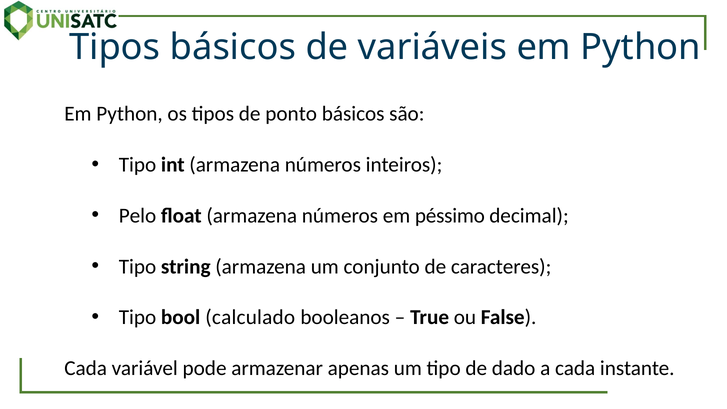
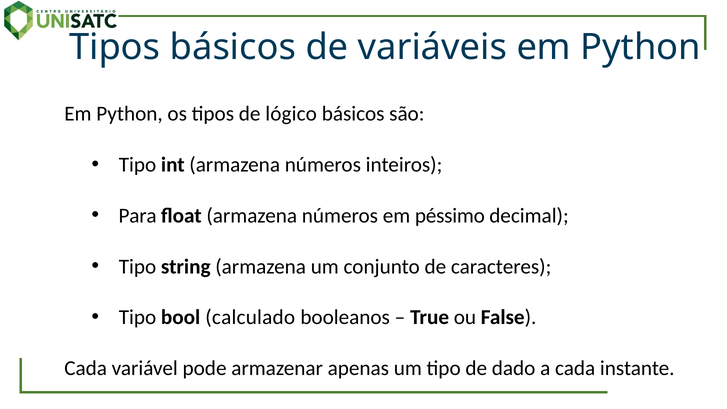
ponto: ponto -> lógico
Pelo: Pelo -> Para
